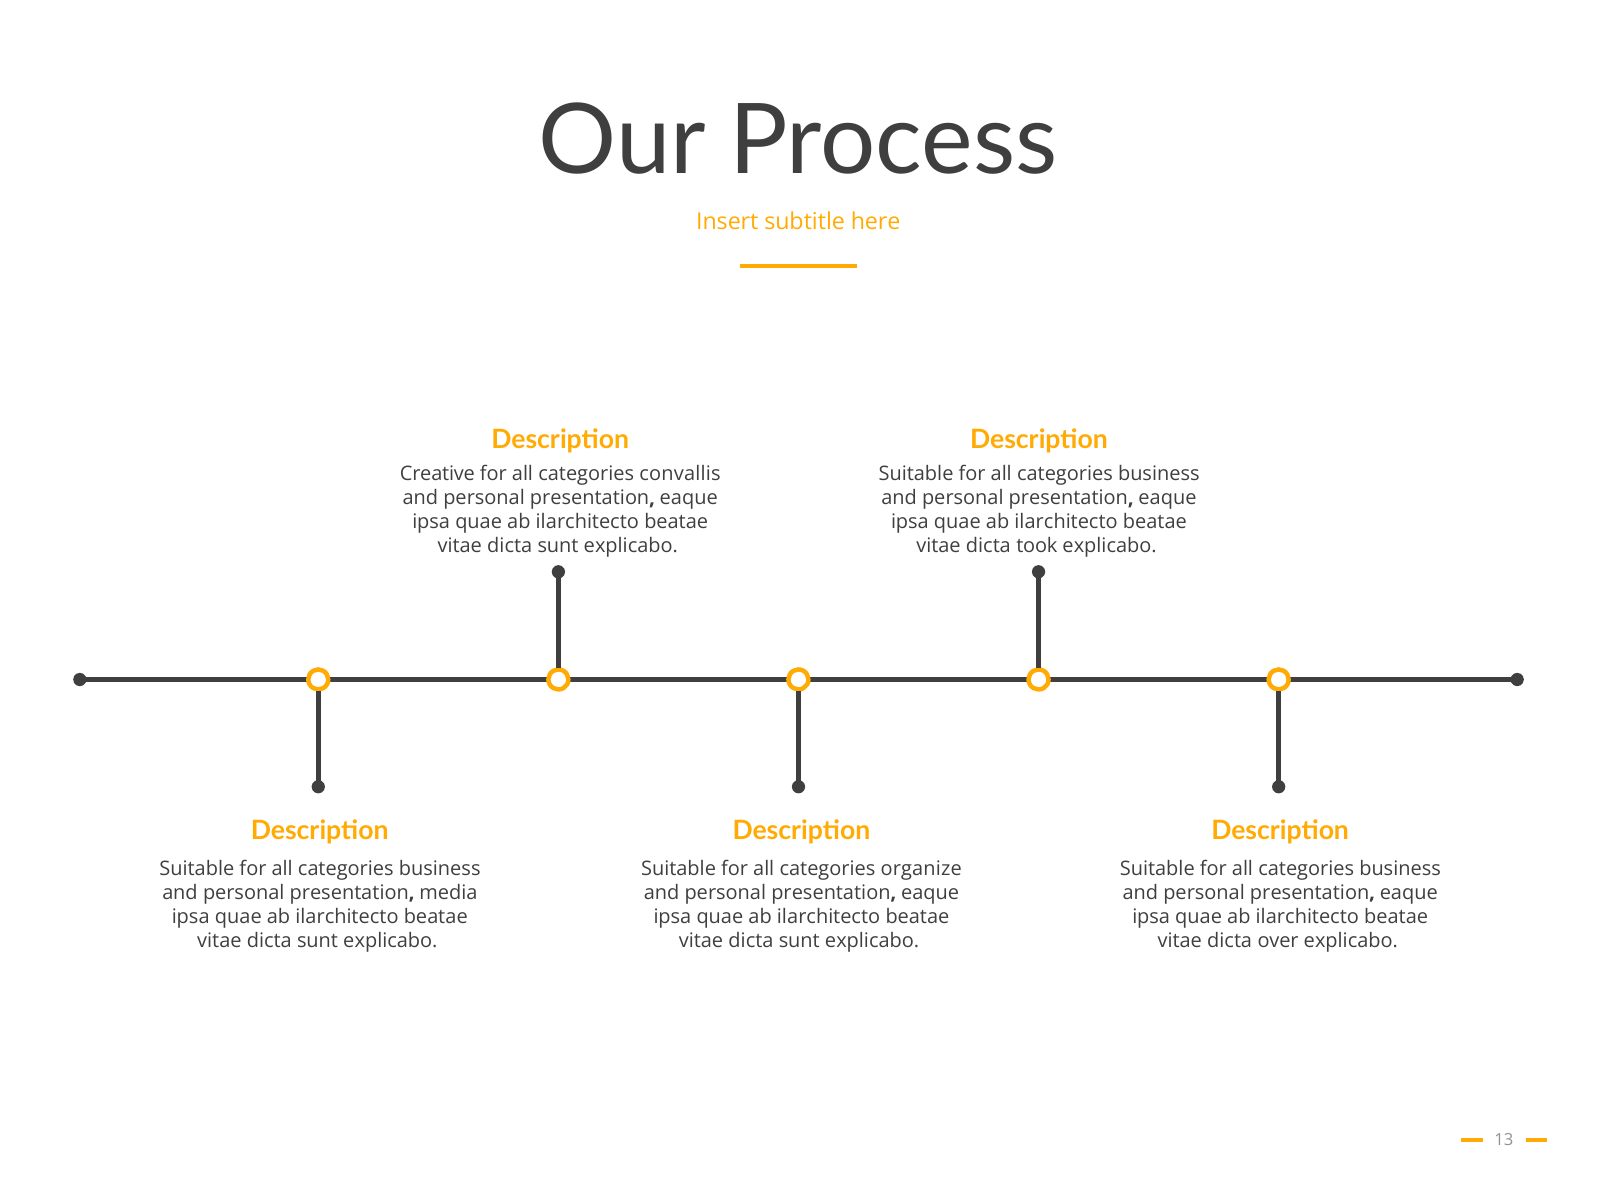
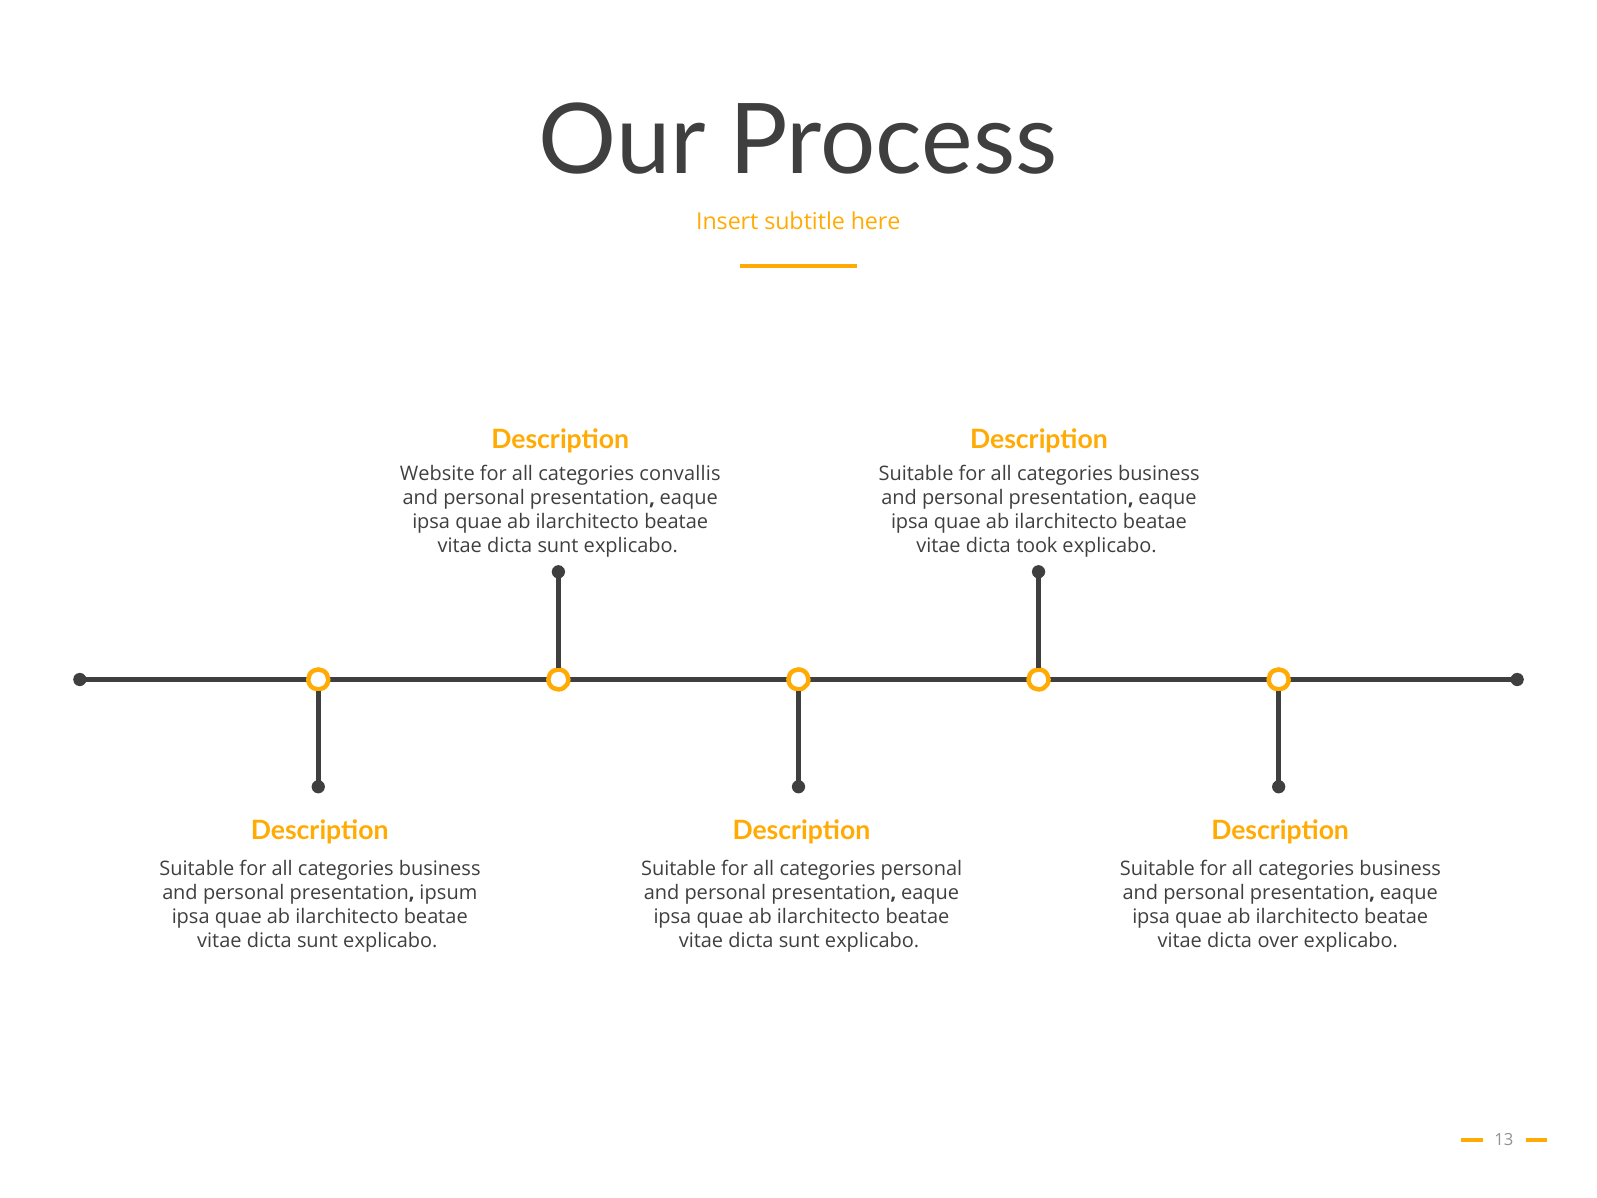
Creative: Creative -> Website
categories organize: organize -> personal
media: media -> ipsum
